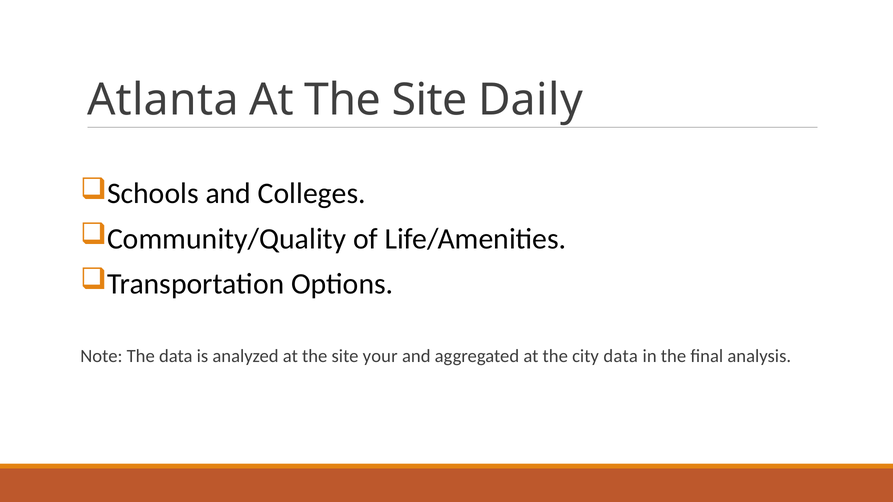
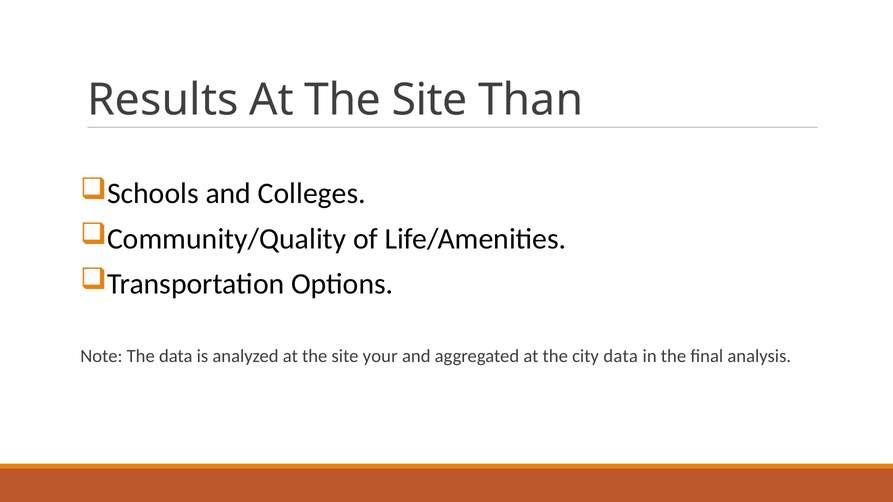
Atlanta: Atlanta -> Results
Daily: Daily -> Than
